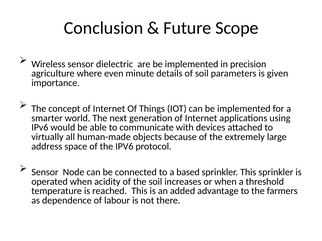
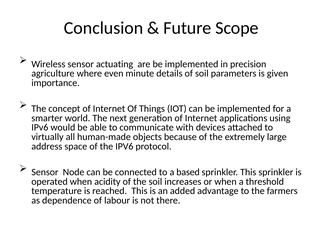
dielectric: dielectric -> actuating
